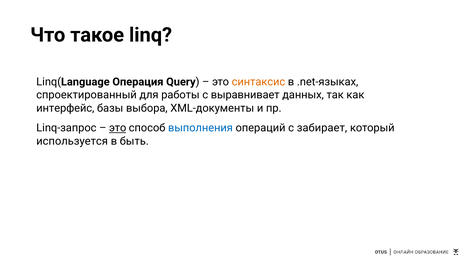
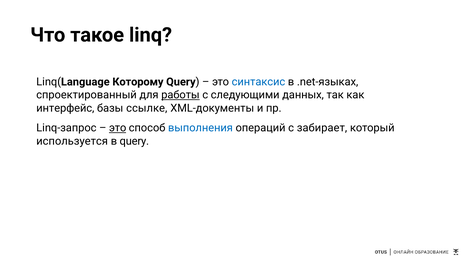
Операция: Операция -> Которому
синтаксис colour: orange -> blue
работы underline: none -> present
выравнивает: выравнивает -> следующими
выбора: выбора -> ссылке
в быть: быть -> query
